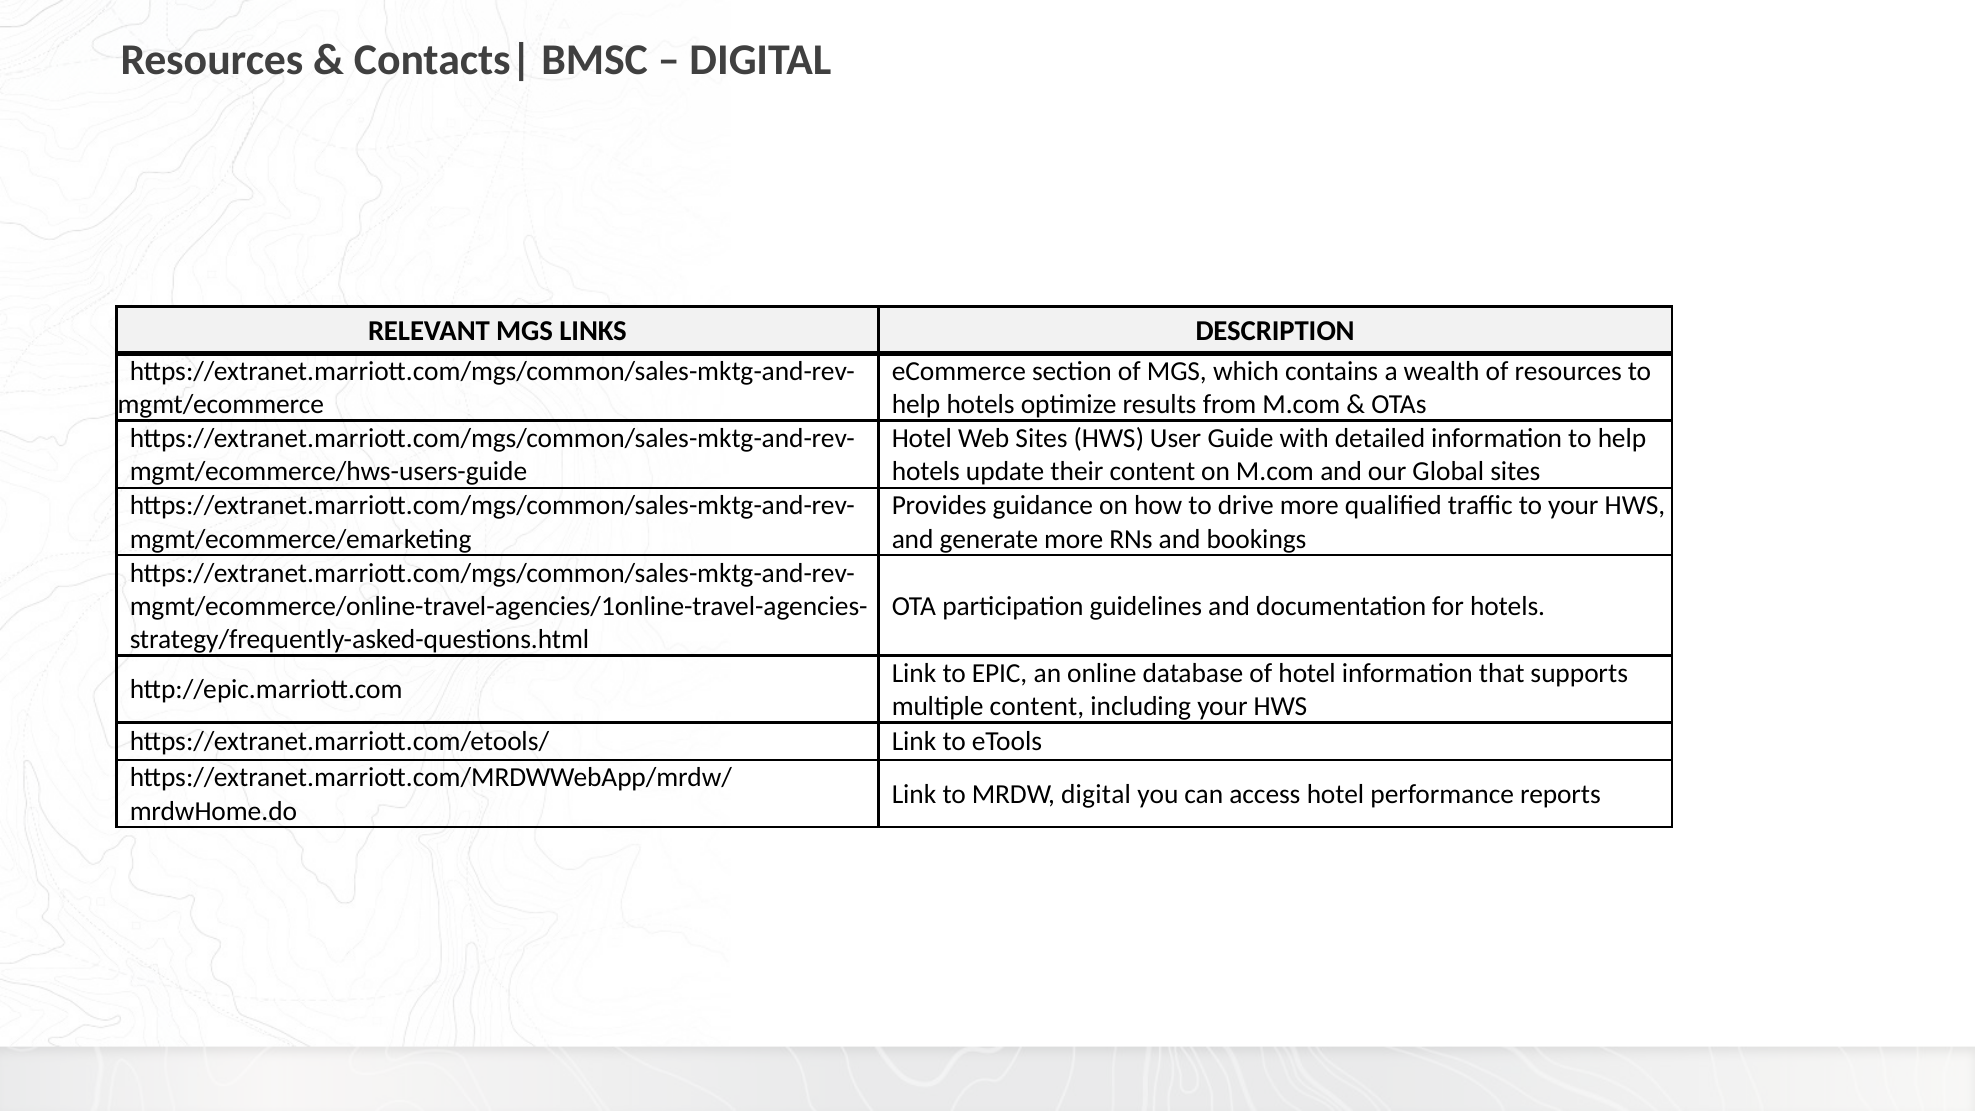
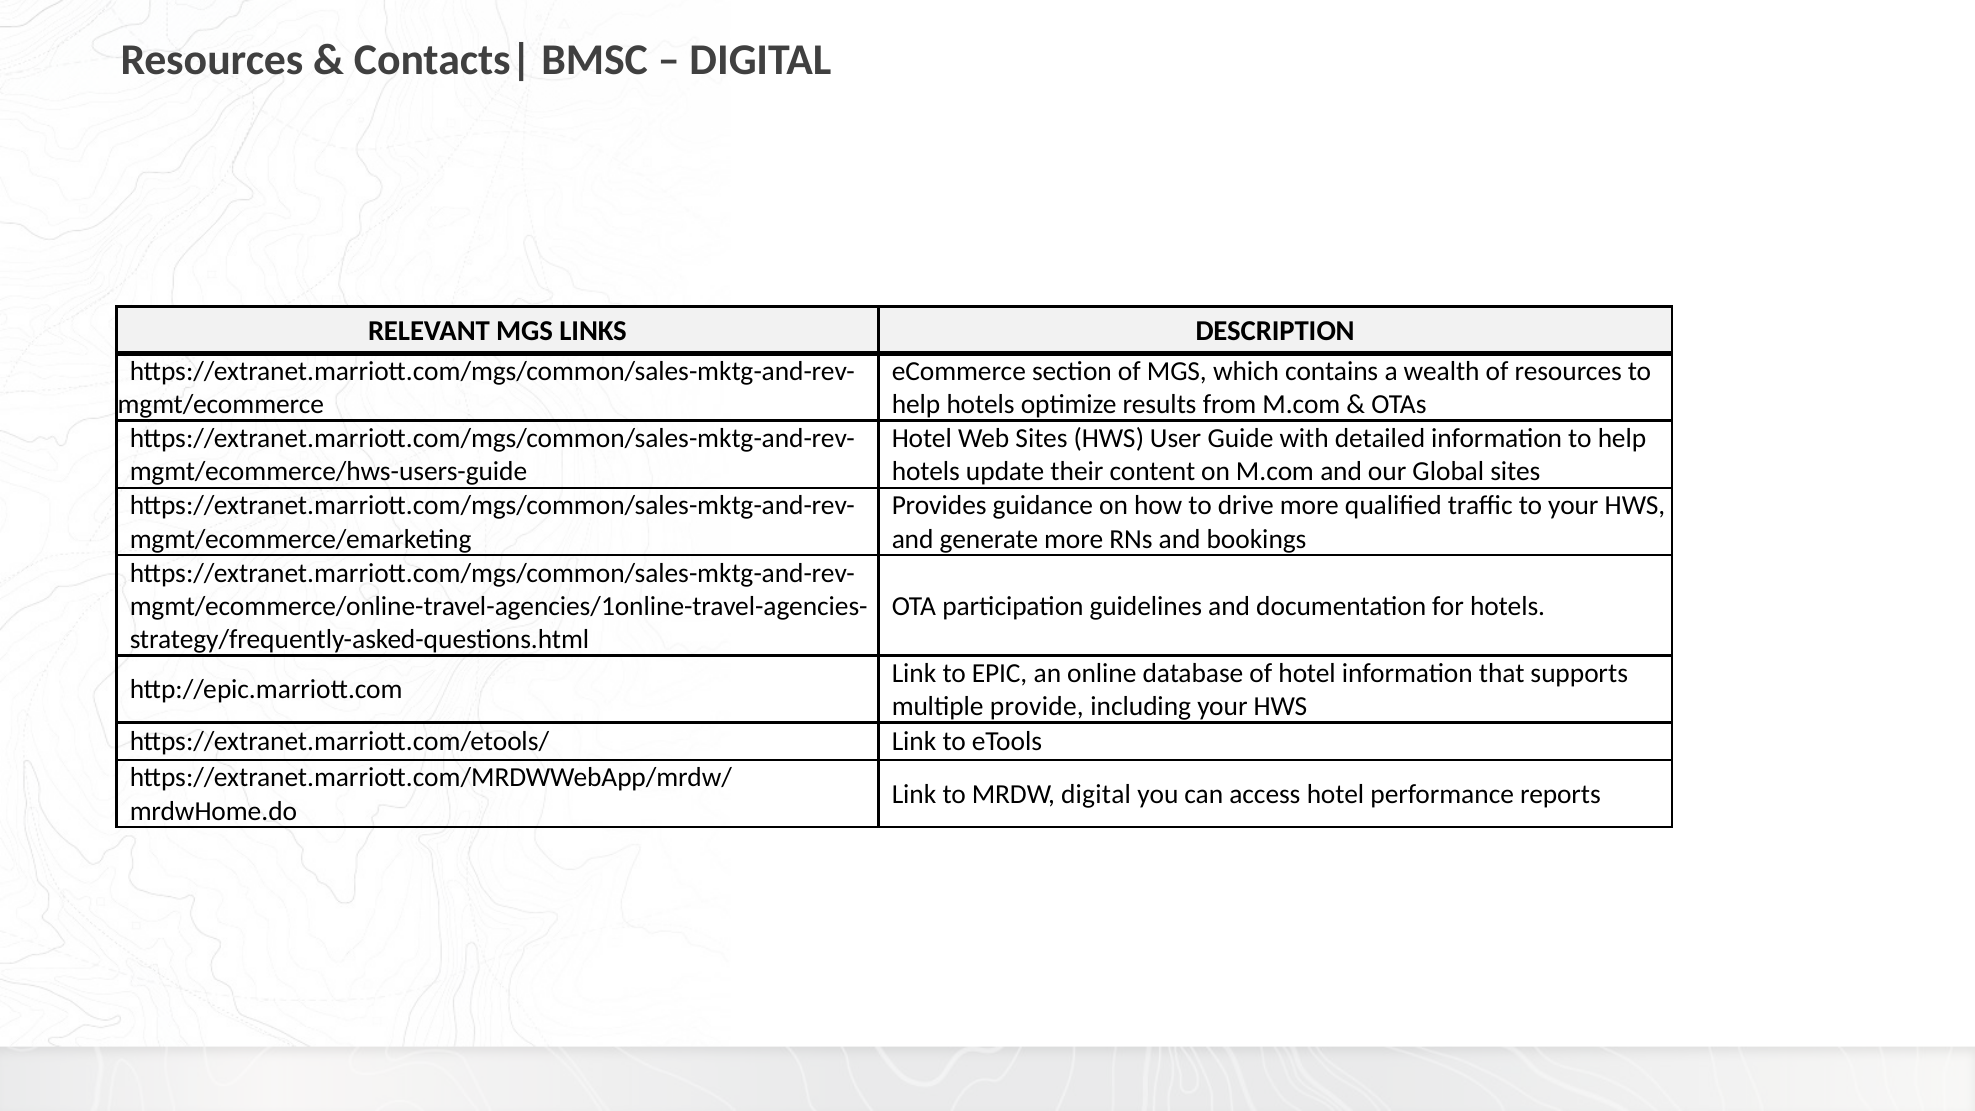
multiple content: content -> provide
